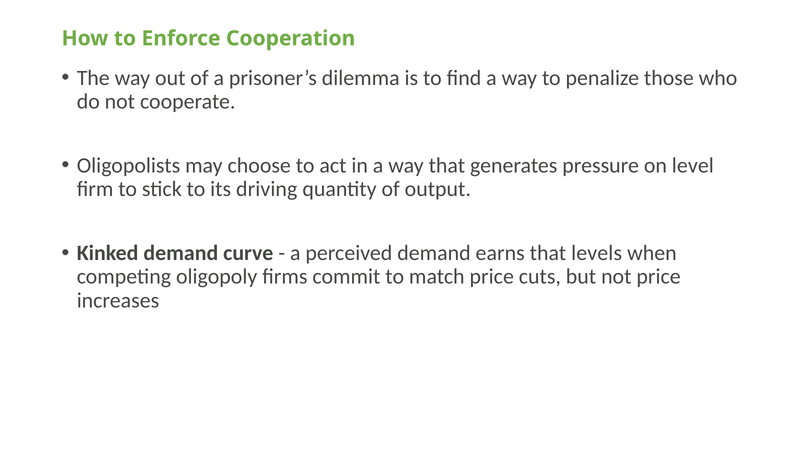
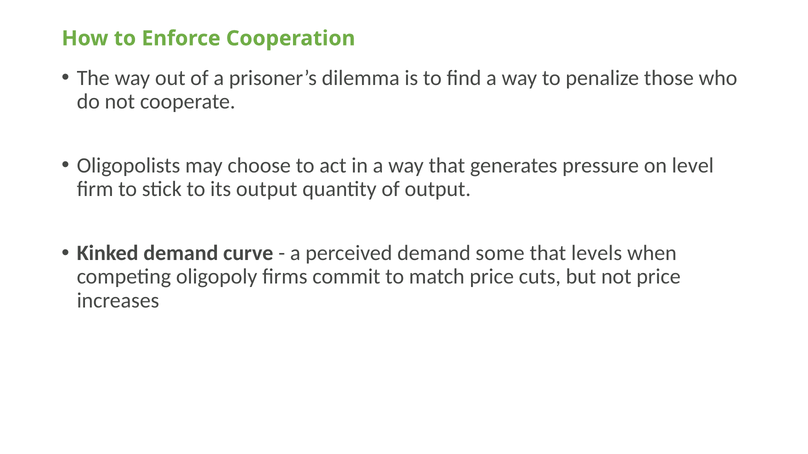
its driving: driving -> output
earns: earns -> some
